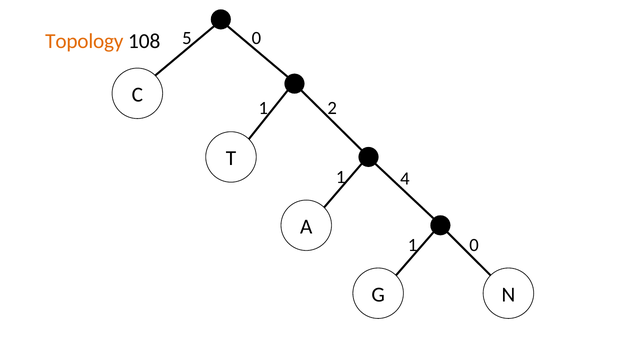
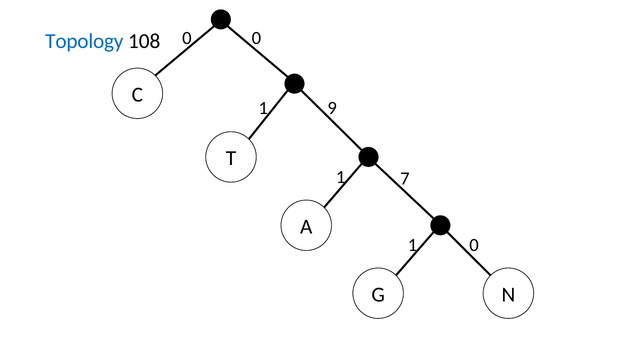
Topology colour: orange -> blue
5 at (187, 38): 5 -> 0
2: 2 -> 9
4: 4 -> 7
